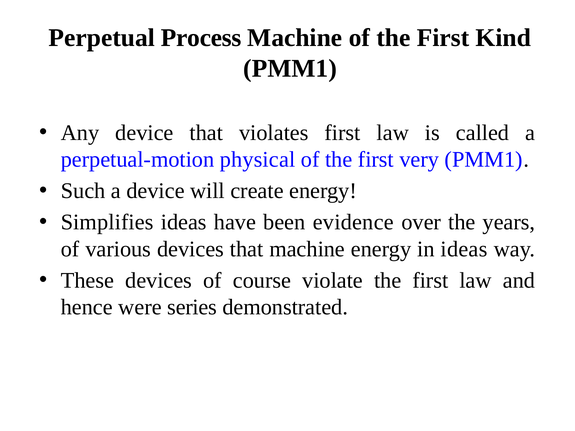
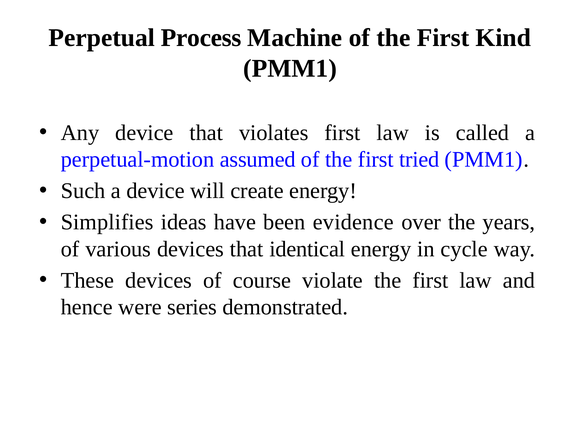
physical: physical -> assumed
very: very -> tried
that machine: machine -> identical
in ideas: ideas -> cycle
